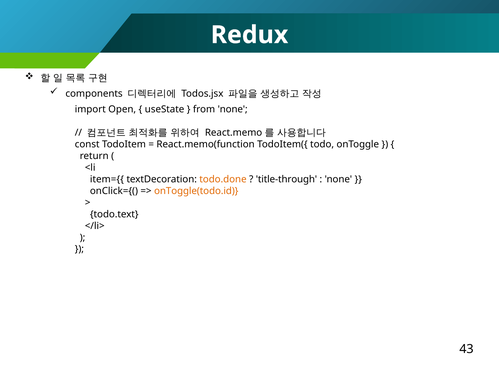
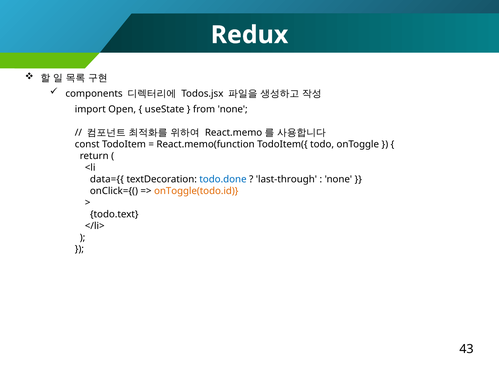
item={{: item={{ -> data={{
todo.done colour: orange -> blue
title-through: title-through -> last-through
